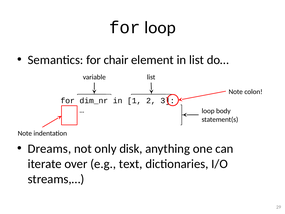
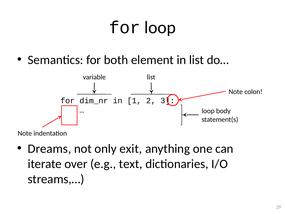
chair: chair -> both
disk: disk -> exit
